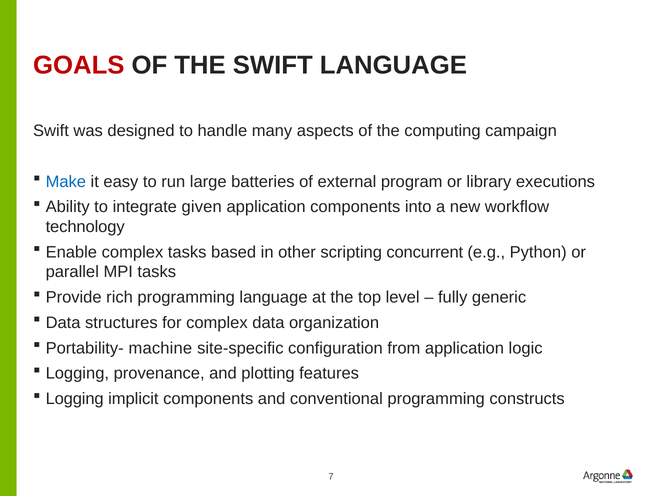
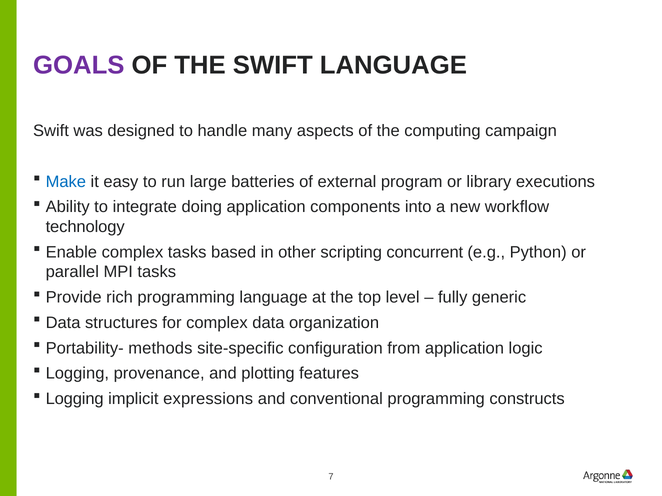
GOALS colour: red -> purple
given: given -> doing
machine: machine -> methods
implicit components: components -> expressions
